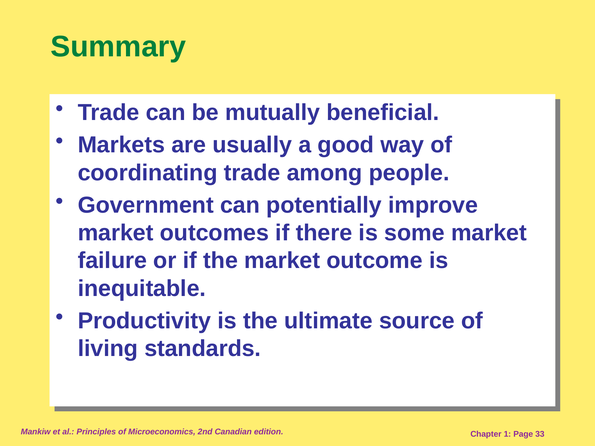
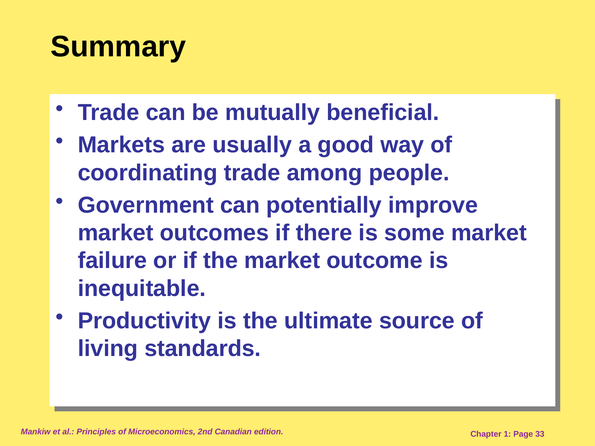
Summary colour: green -> black
